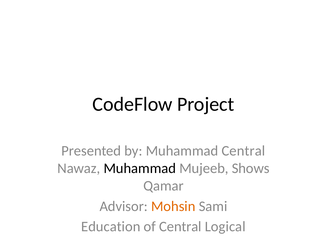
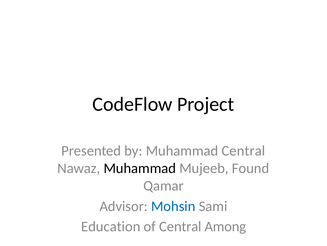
Shows: Shows -> Found
Mohsin colour: orange -> blue
Logical: Logical -> Among
